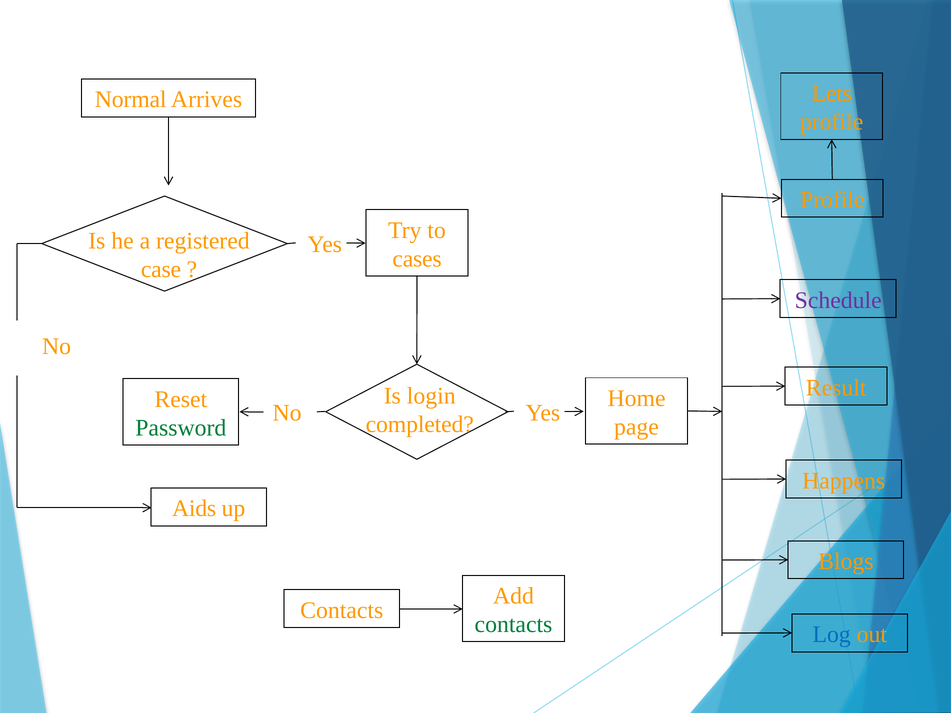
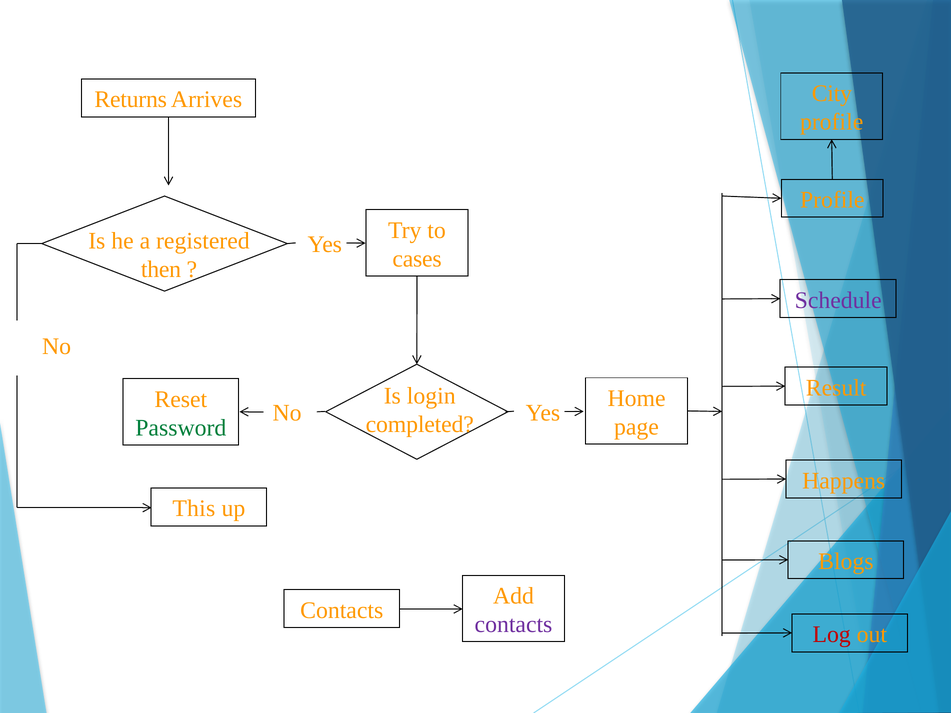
Lets: Lets -> City
Normal: Normal -> Returns
case: case -> then
Aids: Aids -> This
contacts at (513, 625) colour: green -> purple
Log colour: blue -> red
